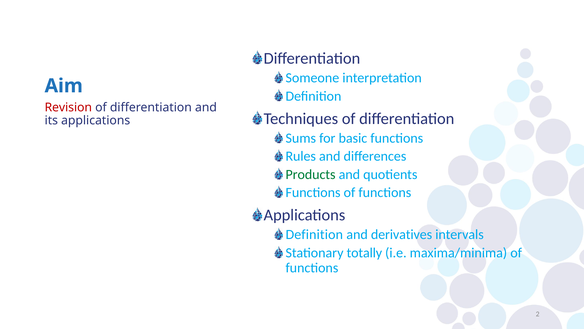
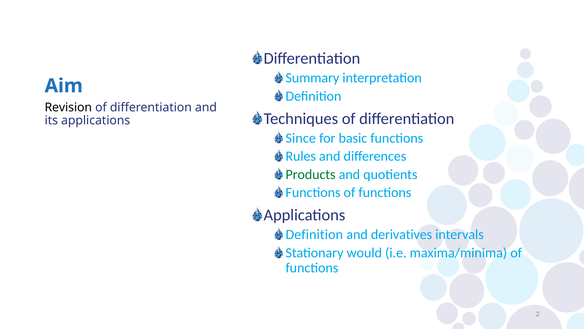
Someone: Someone -> Summary
Revision colour: red -> black
Sums: Sums -> Since
totally: totally -> would
